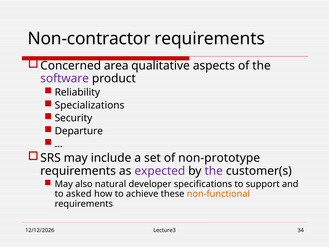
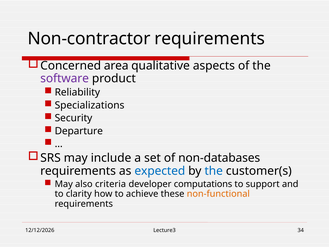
non-prototype: non-prototype -> non-databases
expected colour: purple -> blue
the at (214, 171) colour: purple -> blue
natural: natural -> criteria
specifications: specifications -> computations
asked: asked -> clarity
